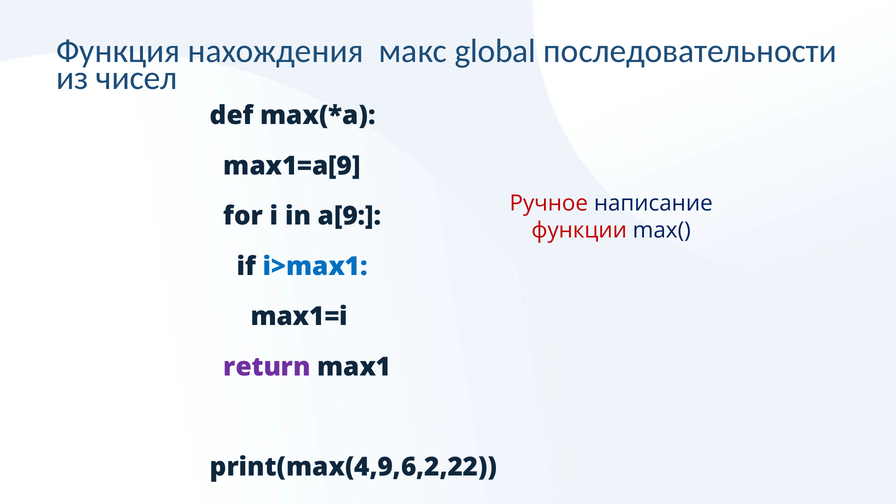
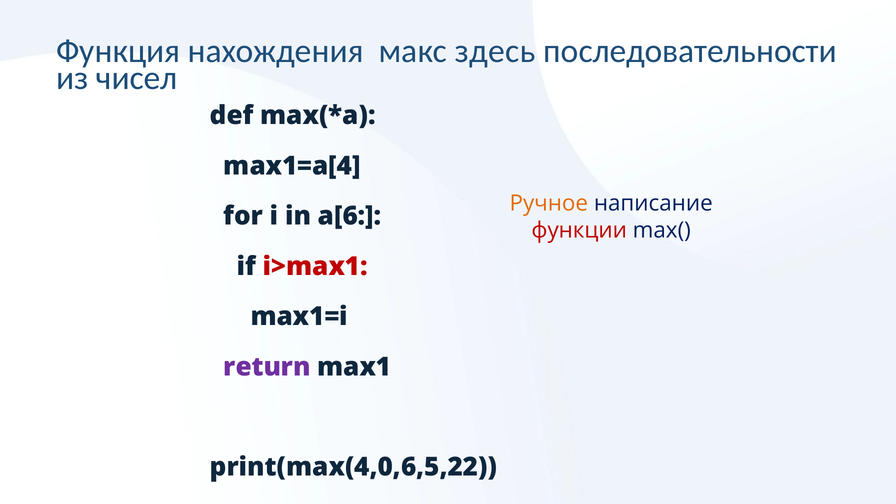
global: global -> здесь
max1=a[9: max1=a[9 -> max1=a[4
Ручное colour: red -> orange
a[9: a[9 -> a[6
i>max1 colour: blue -> red
print(max(4,9,6,2,22: print(max(4,9,6,2,22 -> print(max(4,0,6,5,22
